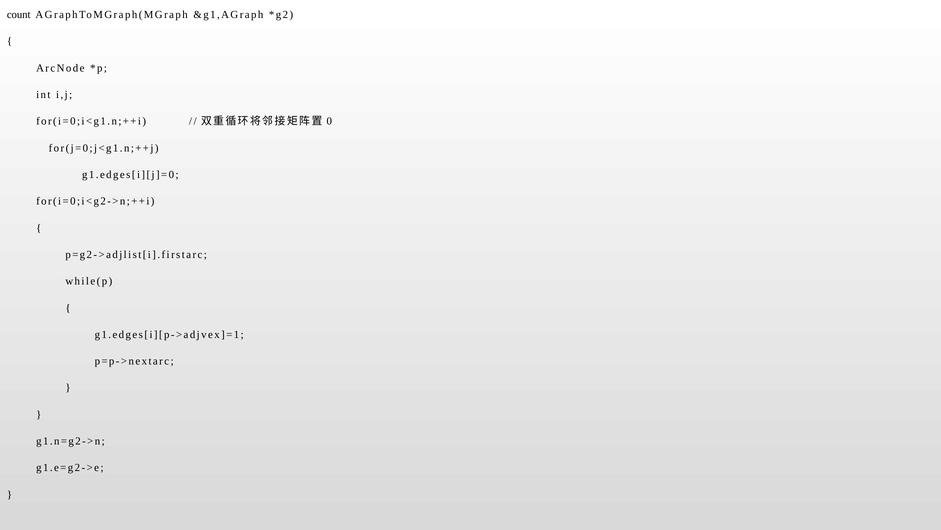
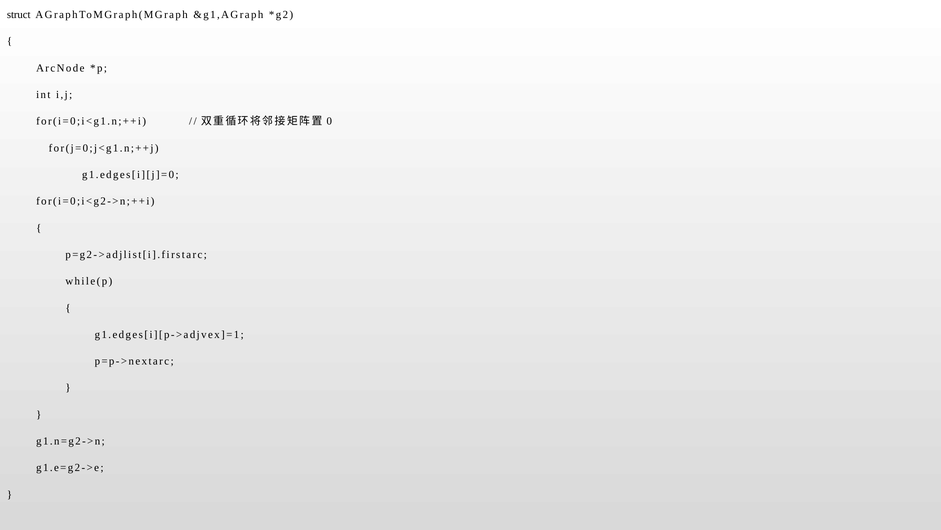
count: count -> struct
